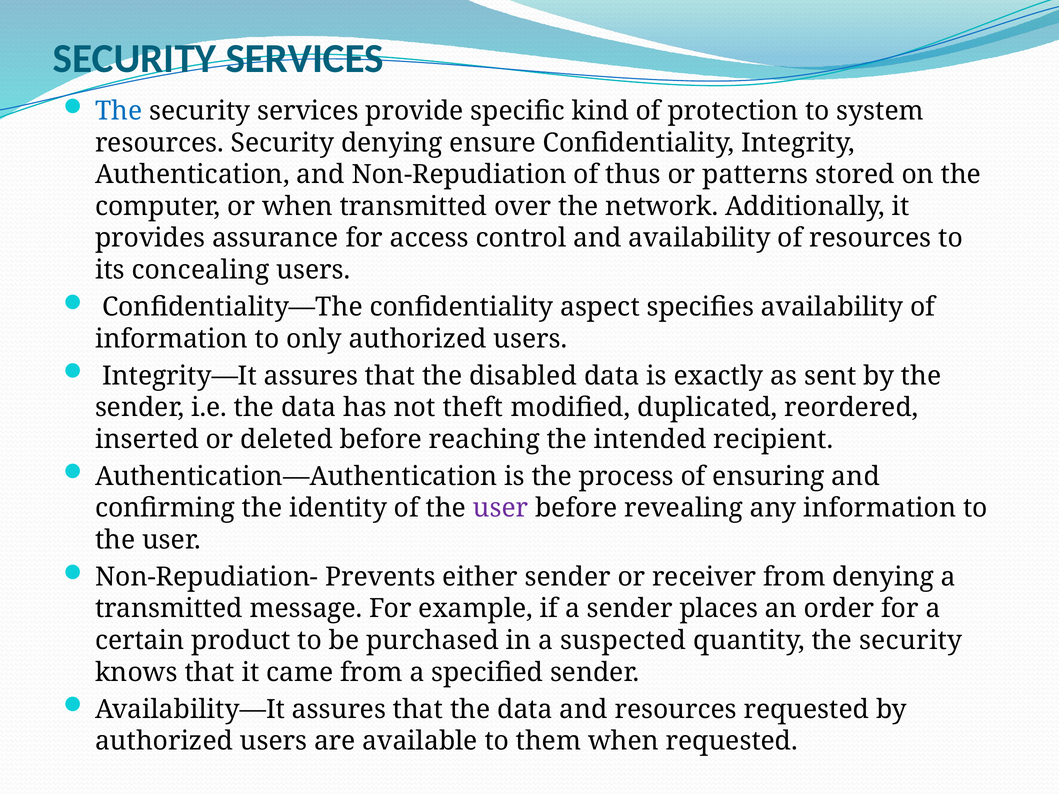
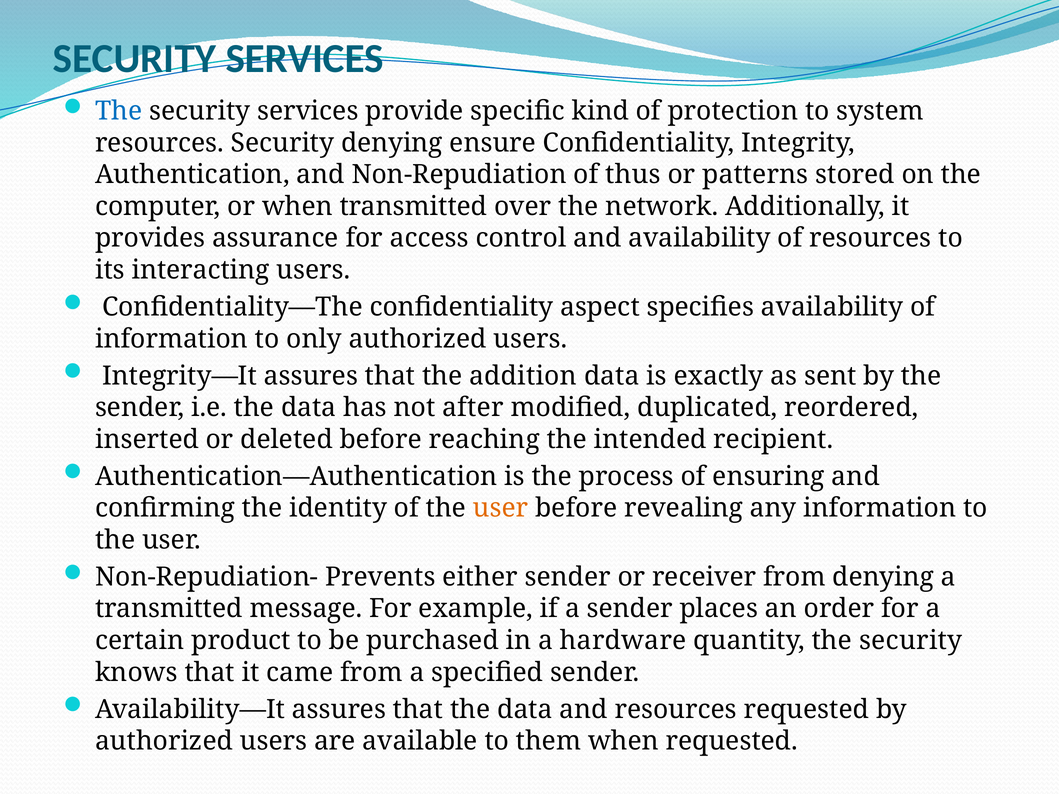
concealing: concealing -> interacting
disabled: disabled -> addition
theft: theft -> after
user at (501, 508) colour: purple -> orange
suspected: suspected -> hardware
